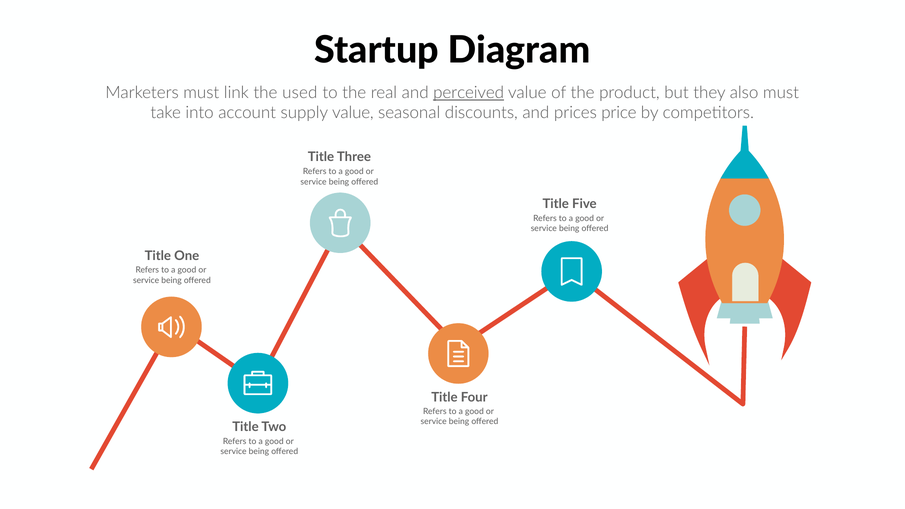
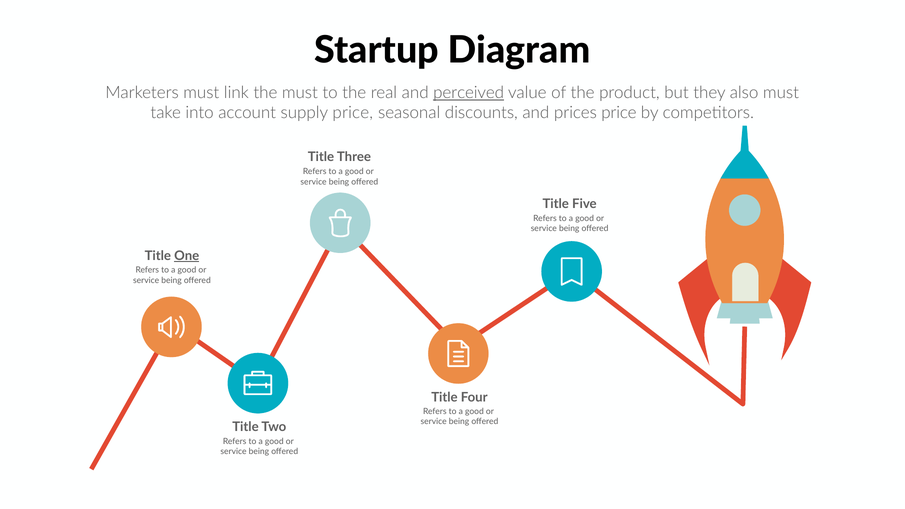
the used: used -> must
supply value: value -> price
One underline: none -> present
